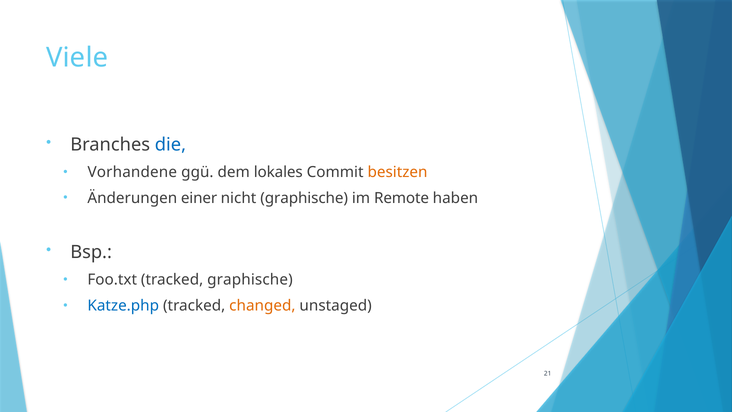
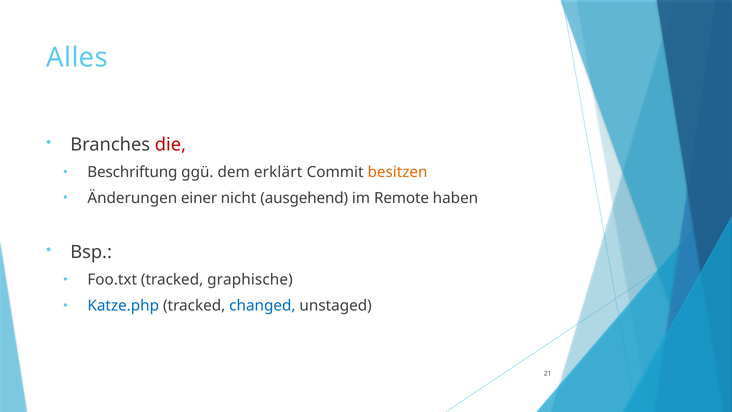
Viele: Viele -> Alles
die colour: blue -> red
Vorhandene: Vorhandene -> Beschriftung
lokales: lokales -> erklärt
nicht graphische: graphische -> ausgehend
changed colour: orange -> blue
